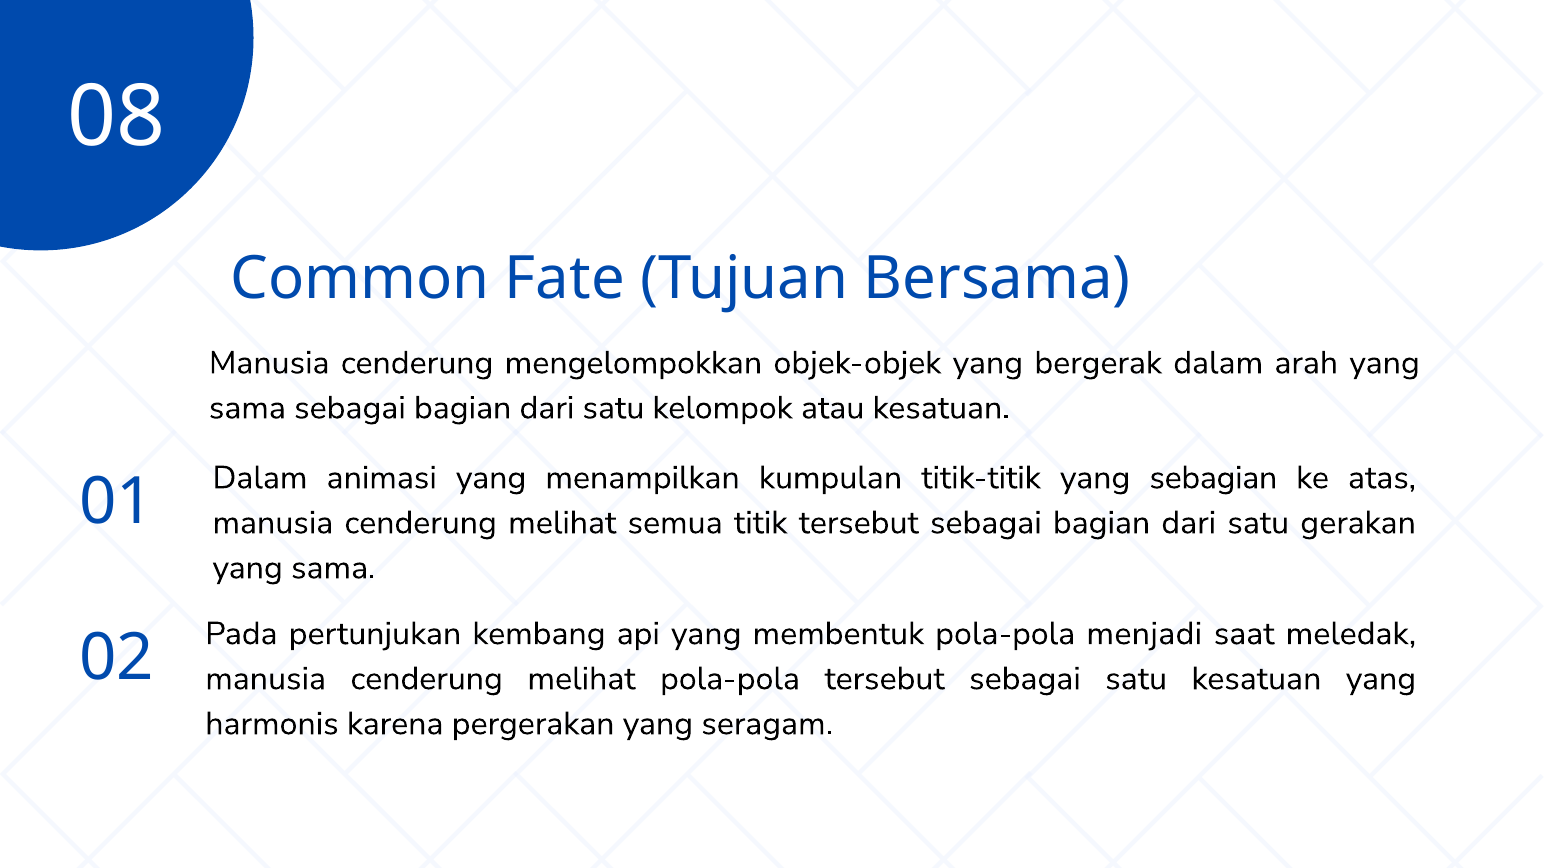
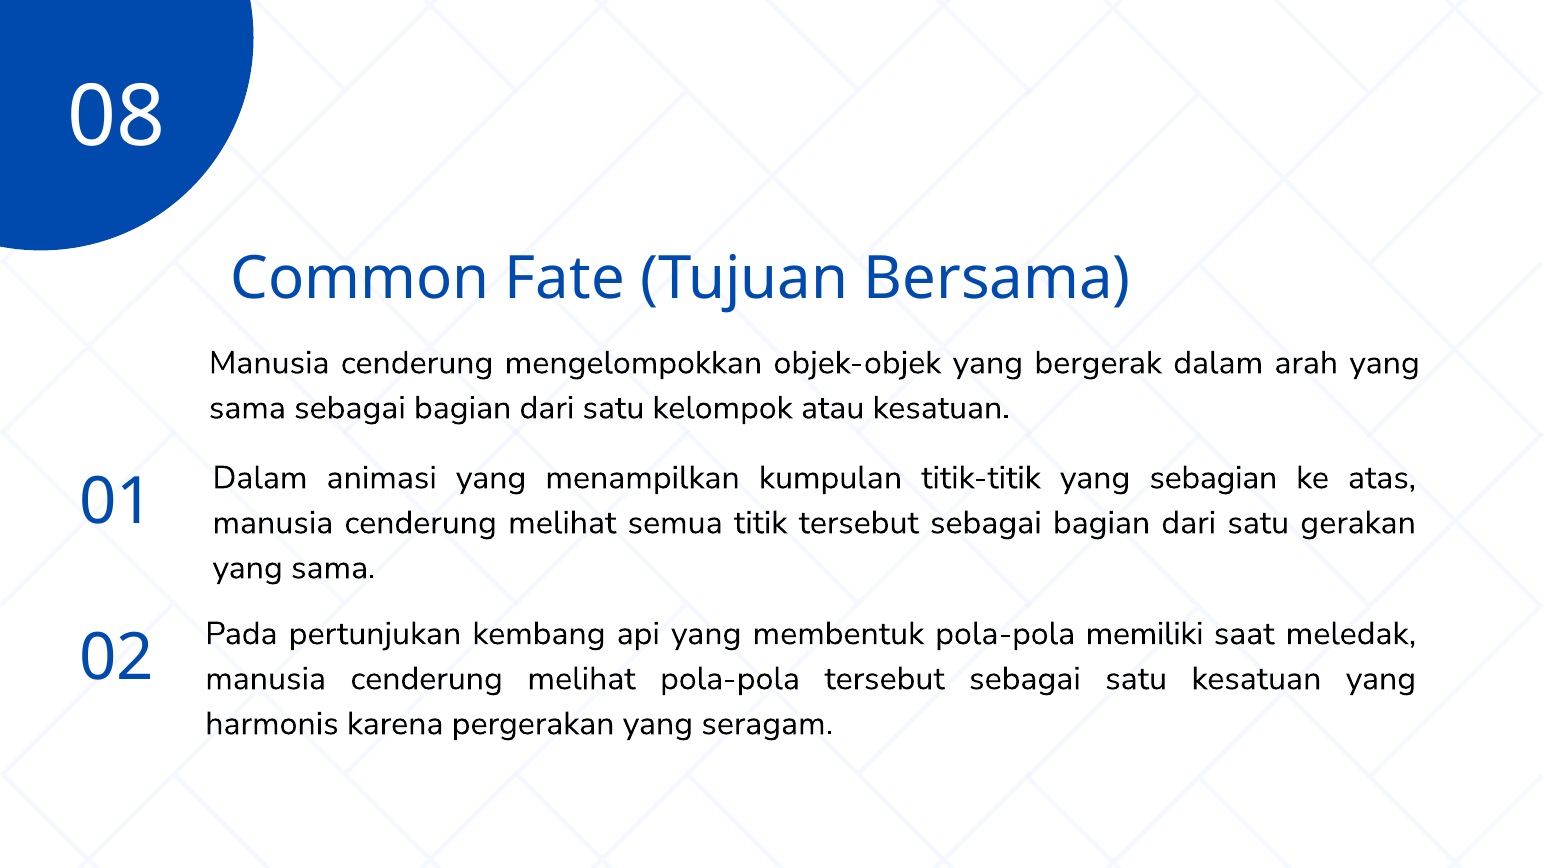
menjadi: menjadi -> memiliki
